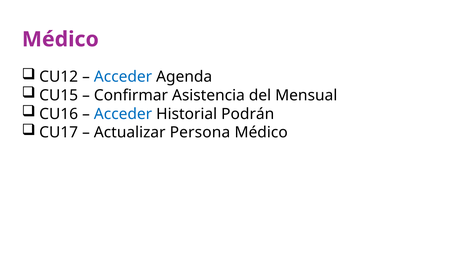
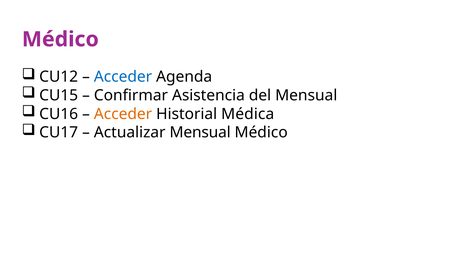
Acceder at (123, 114) colour: blue -> orange
Podrán: Podrán -> Médica
Actualizar Persona: Persona -> Mensual
